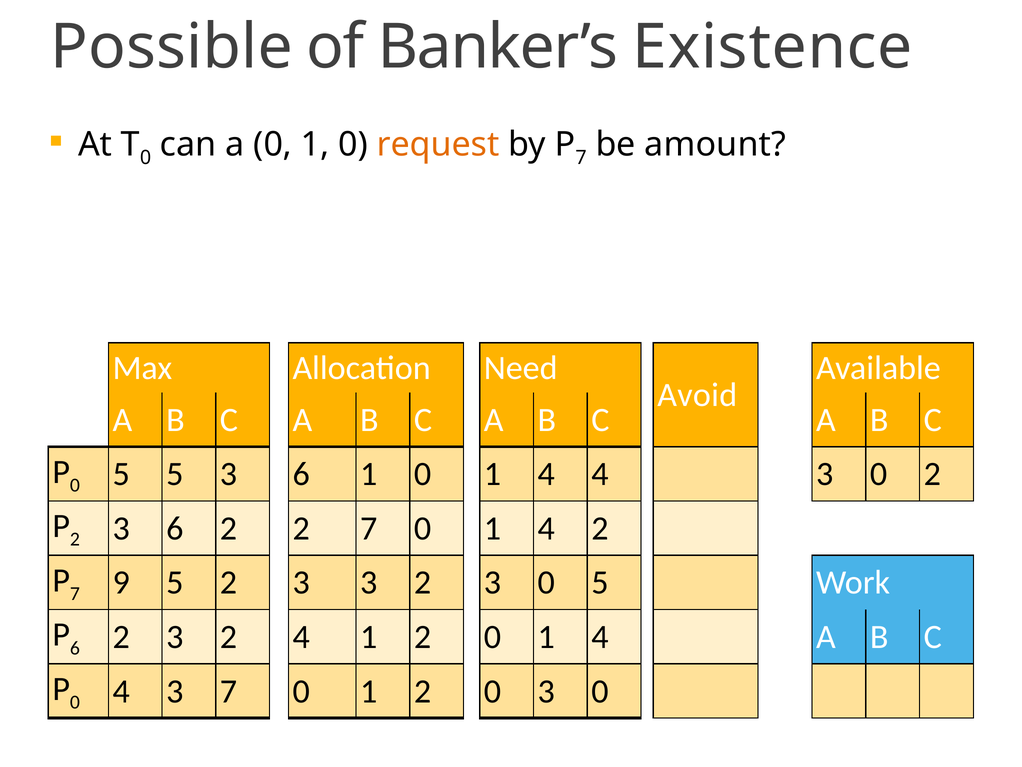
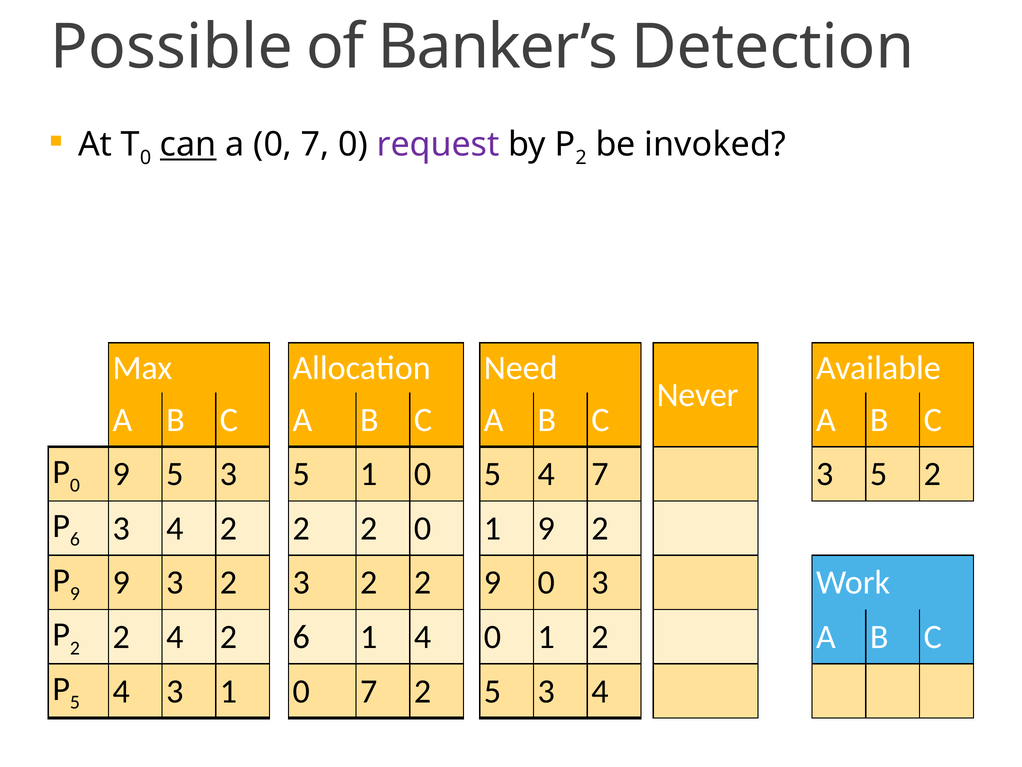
Existence: Existence -> Detection
can underline: none -> present
a 0 1: 1 -> 7
request colour: orange -> purple
7 at (581, 158): 7 -> 2
amount: amount -> invoked
Avoid: Avoid -> Never
5 at (121, 474): 5 -> 9
5 3 6: 6 -> 5
1 0 1: 1 -> 5
4 4: 4 -> 7
0 at (879, 474): 0 -> 5
2 at (75, 539): 2 -> 6
6 at (175, 528): 6 -> 4
2 2 7: 7 -> 2
4 at (546, 528): 4 -> 9
7 at (75, 593): 7 -> 9
9 5: 5 -> 3
2 3 3: 3 -> 2
3 at (492, 582): 3 -> 9
5 at (600, 582): 5 -> 3
6 at (75, 648): 6 -> 2
3 at (175, 637): 3 -> 4
2 4: 4 -> 6
2 at (423, 637): 2 -> 4
4 at (600, 637): 4 -> 2
0 at (75, 702): 0 -> 5
3 7: 7 -> 1
1 at (369, 691): 1 -> 7
0 at (492, 691): 0 -> 5
0 at (600, 691): 0 -> 4
